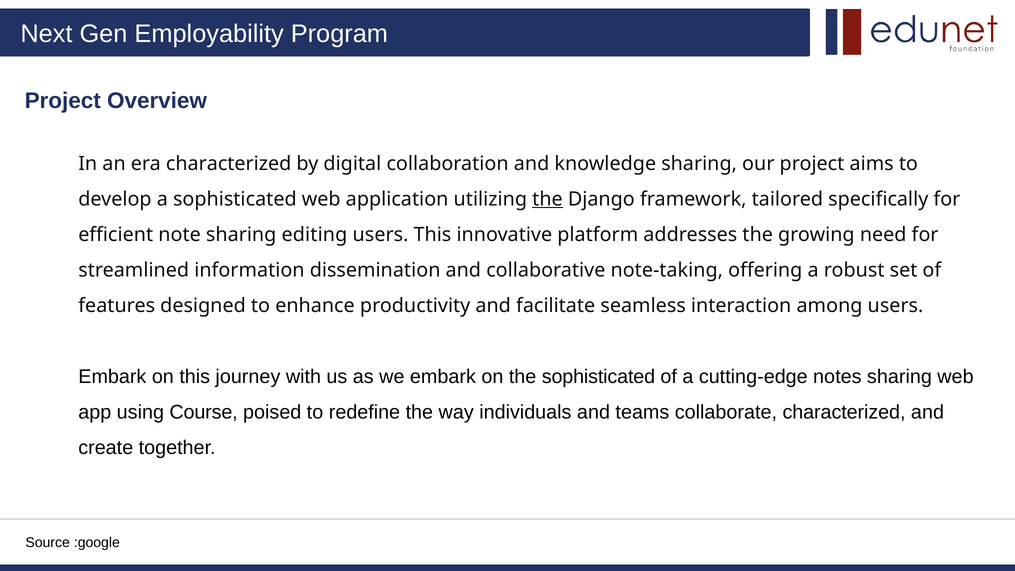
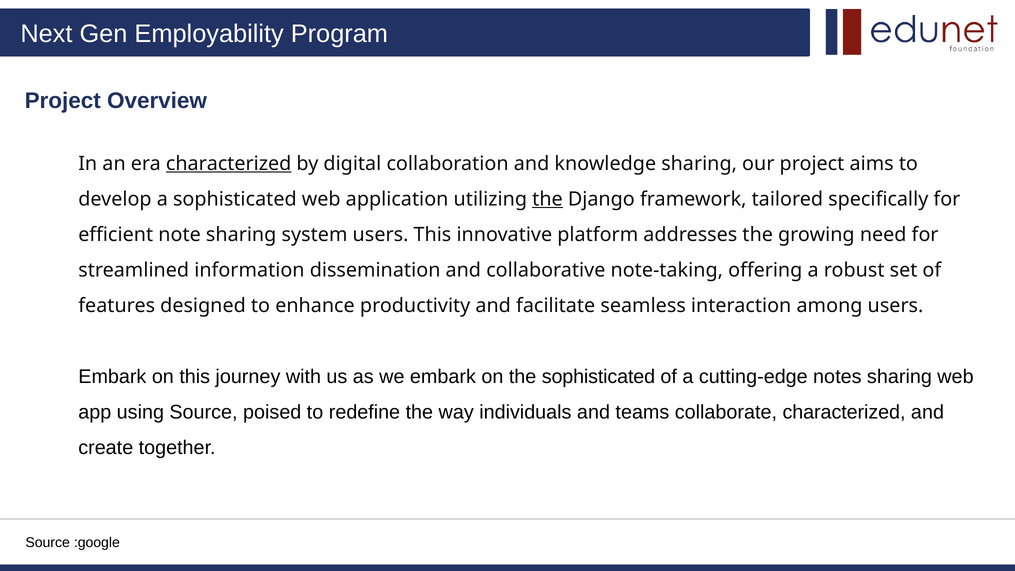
characterized at (229, 163) underline: none -> present
editing: editing -> system
using Course: Course -> Source
